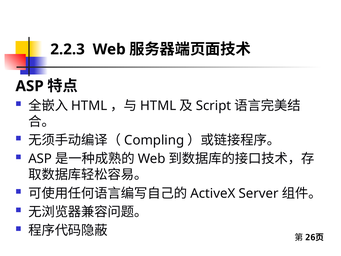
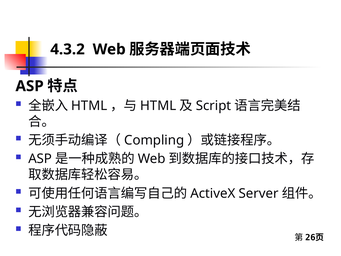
2.2.3: 2.2.3 -> 4.3.2
